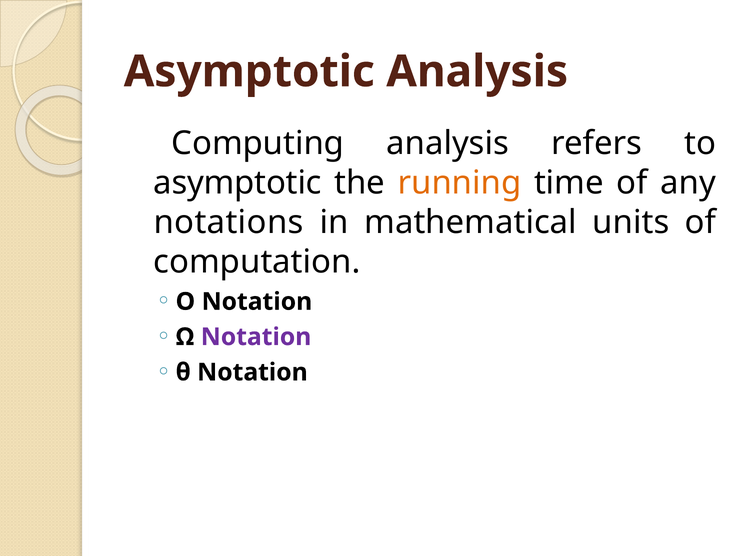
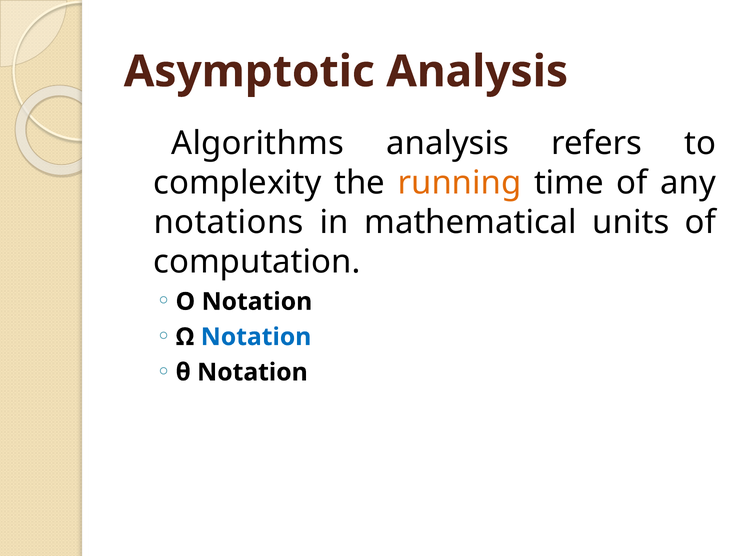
Computing: Computing -> Algorithms
asymptotic at (238, 183): asymptotic -> complexity
Notation at (256, 337) colour: purple -> blue
